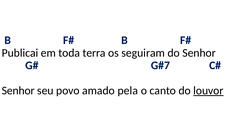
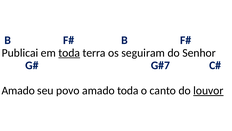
toda at (69, 53) underline: none -> present
Senhor at (18, 90): Senhor -> Amado
amado pela: pela -> toda
